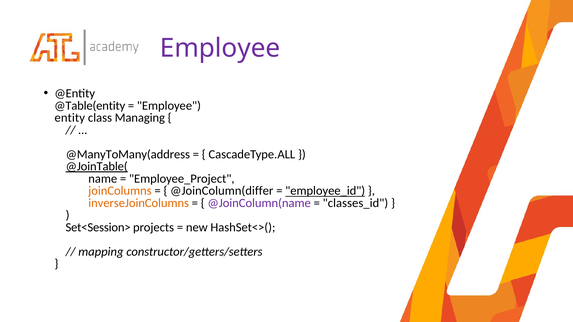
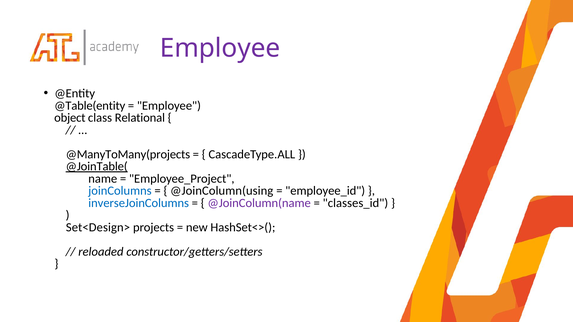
entity: entity -> object
Managing: Managing -> Relational
@ManyToMany(address: @ManyToMany(address -> @ManyToMany(projects
joinColumns colour: orange -> blue
@JoinColumn(differ: @JoinColumn(differ -> @JoinColumn(using
employee_id underline: present -> none
inverseJoinColumns colour: orange -> blue
Set<Session>: Set<Session> -> Set<Design>
mapping: mapping -> reloaded
